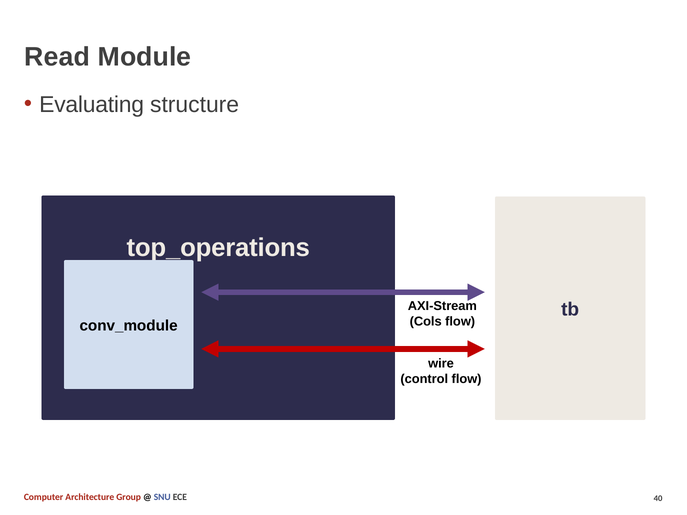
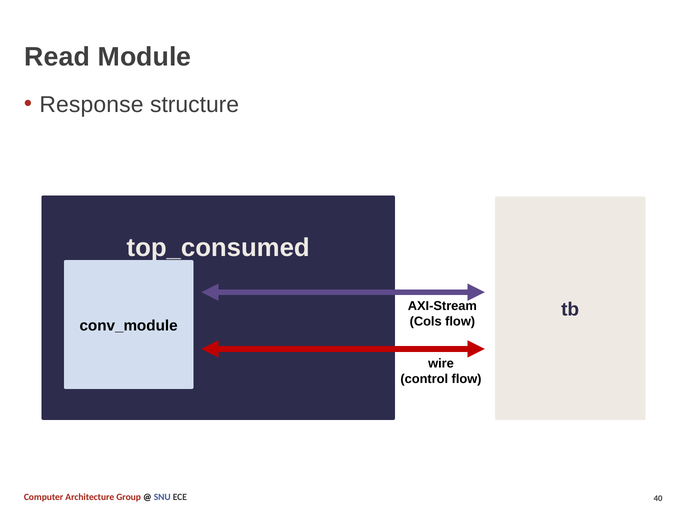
Evaluating: Evaluating -> Response
top_operations: top_operations -> top_consumed
